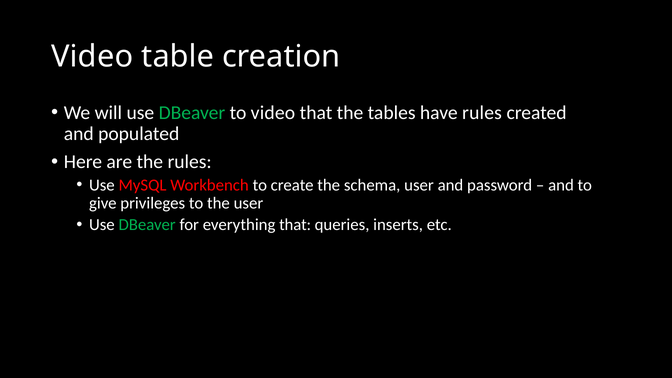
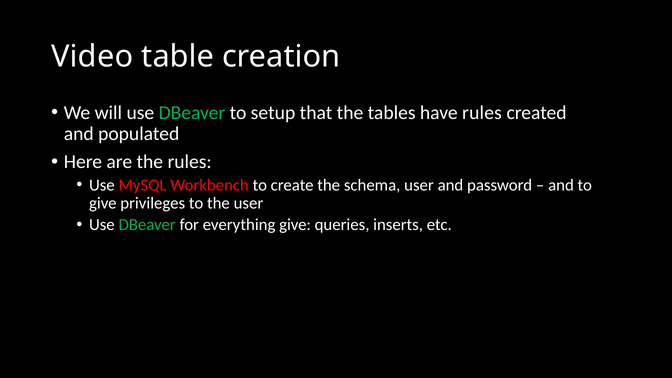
to video: video -> setup
everything that: that -> give
